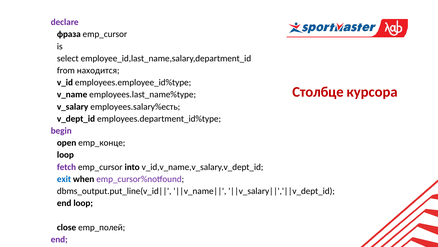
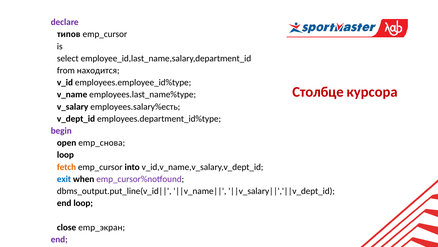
фраза: фраза -> типов
emp_конце: emp_конце -> emp_снова
fetch colour: purple -> orange
emp_полей: emp_полей -> emp_экран
